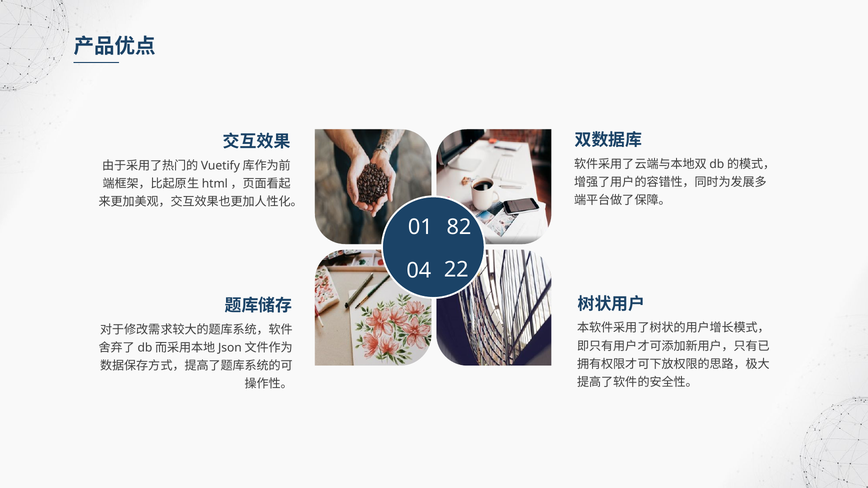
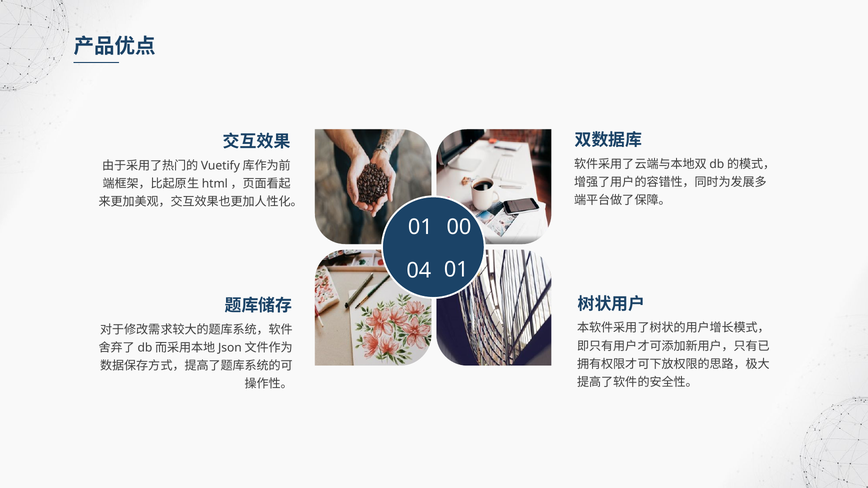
82: 82 -> 00
04 22: 22 -> 01
